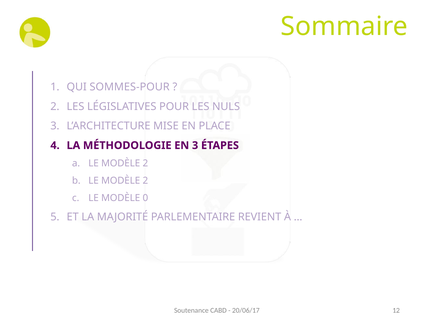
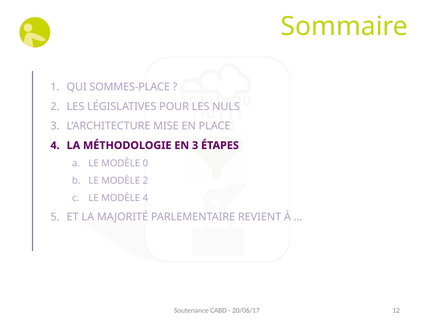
SOMMES-POUR: SOMMES-POUR -> SOMMES-PLACE
2 at (145, 164): 2 -> 0
MODÈLE 0: 0 -> 4
